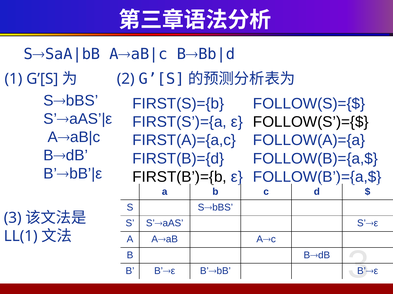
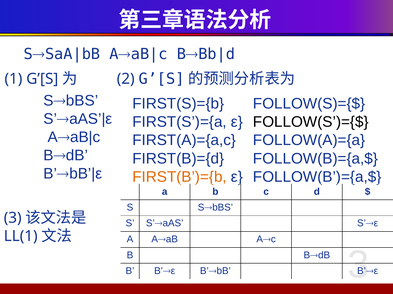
FIRST(B’)={b colour: black -> orange
